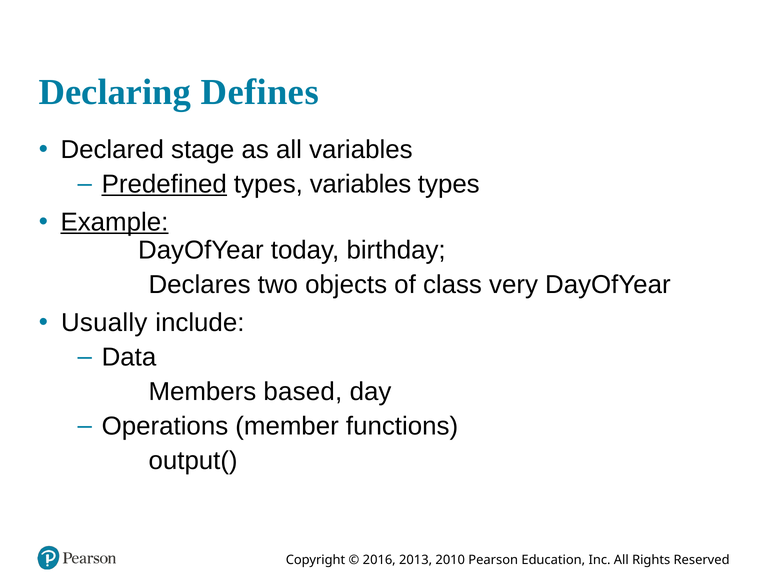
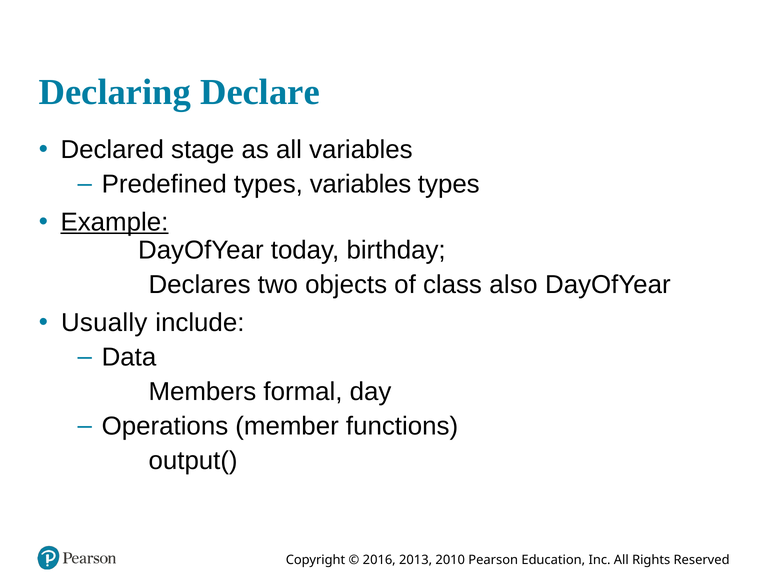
Defines: Defines -> Declare
Predefined underline: present -> none
very: very -> also
based: based -> formal
